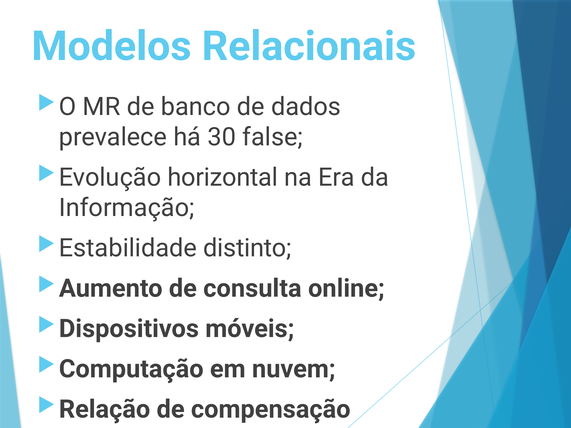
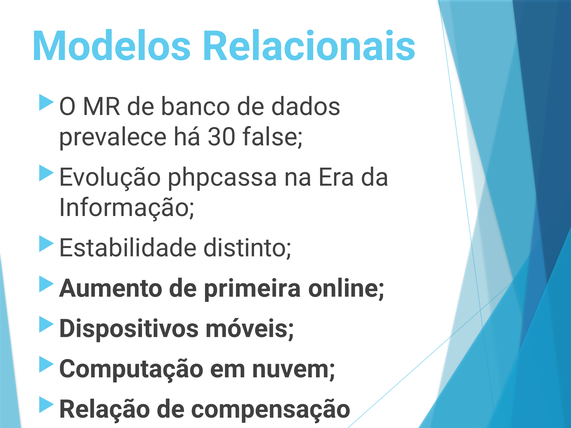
horizontal: horizontal -> phpcassa
consulta: consulta -> primeira
